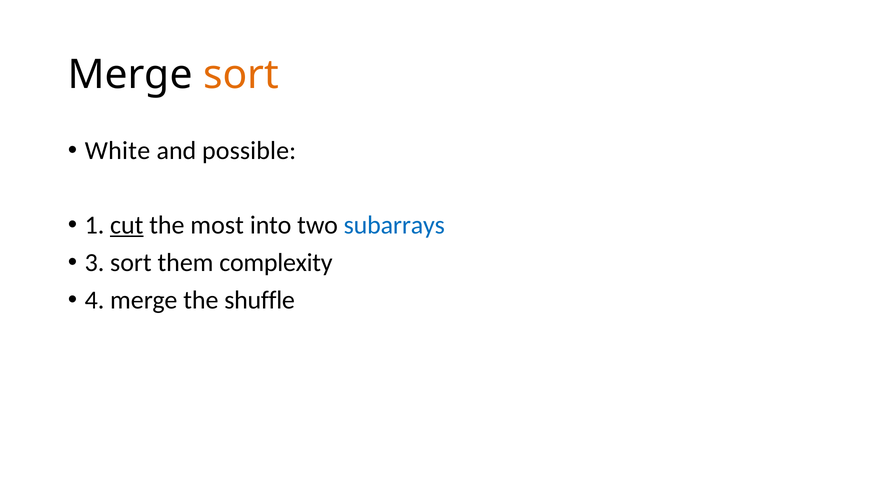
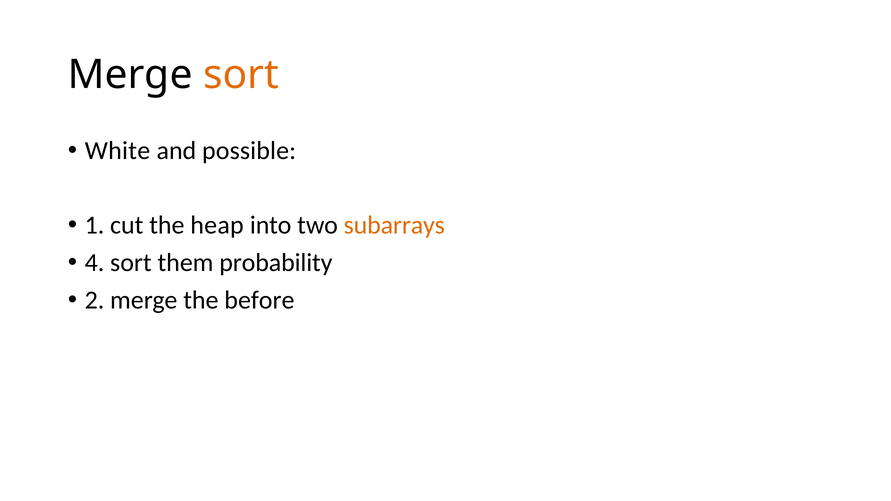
cut underline: present -> none
most: most -> heap
subarrays colour: blue -> orange
3: 3 -> 4
complexity: complexity -> probability
4: 4 -> 2
shuffle: shuffle -> before
